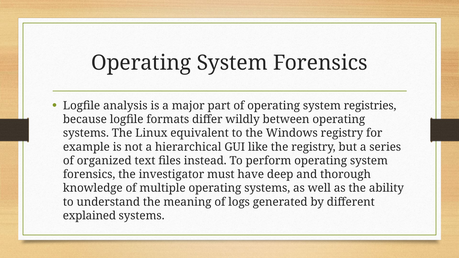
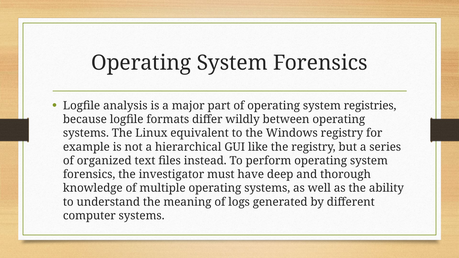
explained: explained -> computer
